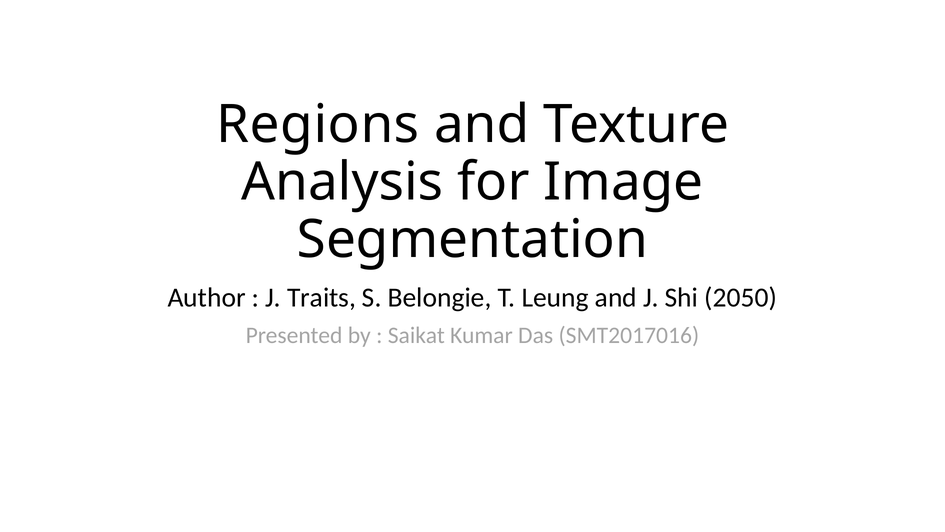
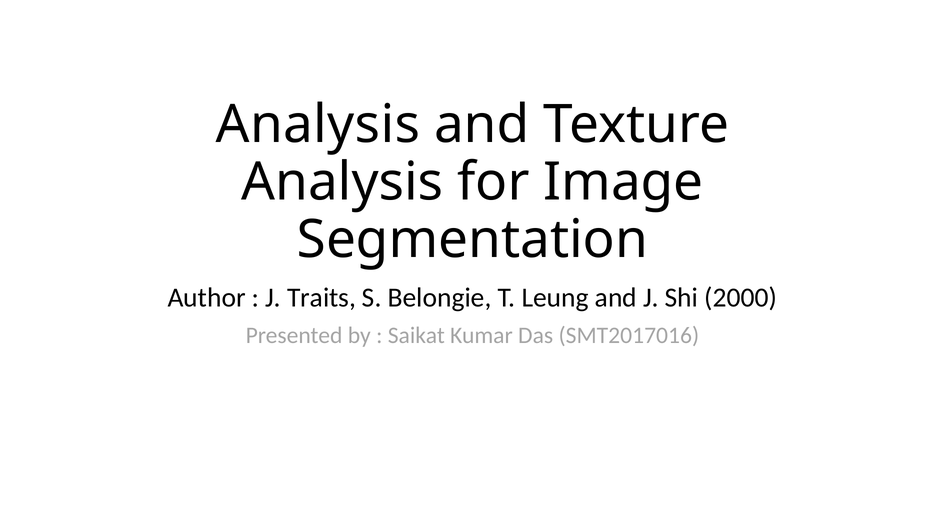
Regions at (318, 125): Regions -> Analysis
2050: 2050 -> 2000
